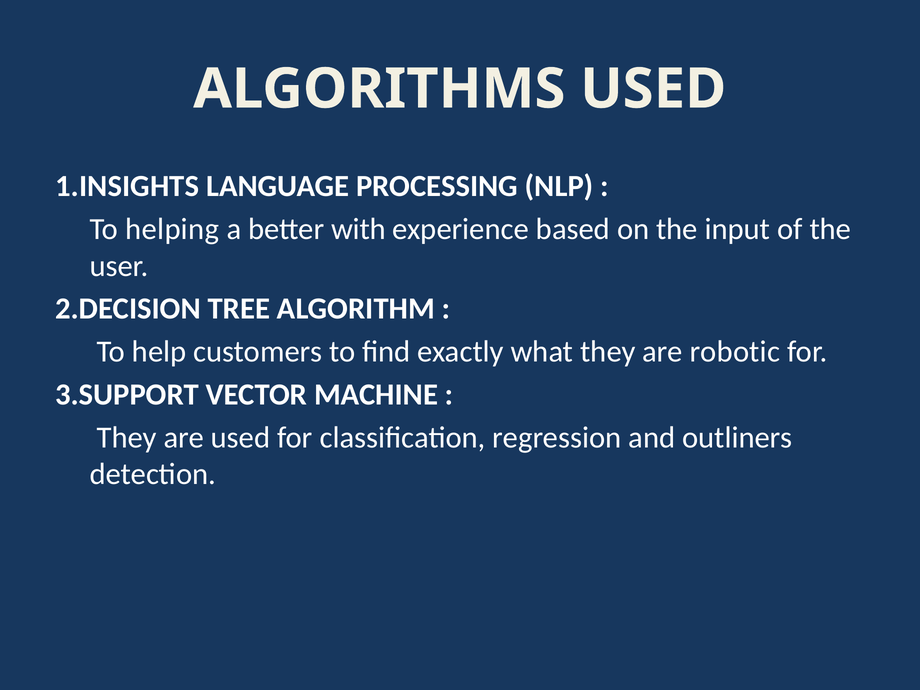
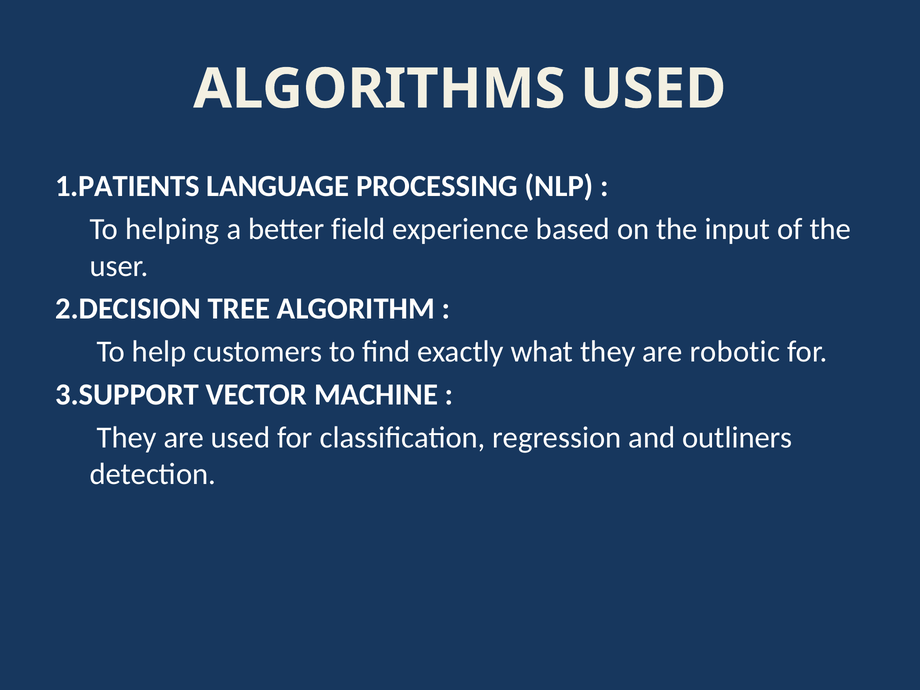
1.INSIGHTS: 1.INSIGHTS -> 1.PATIENTS
with: with -> field
